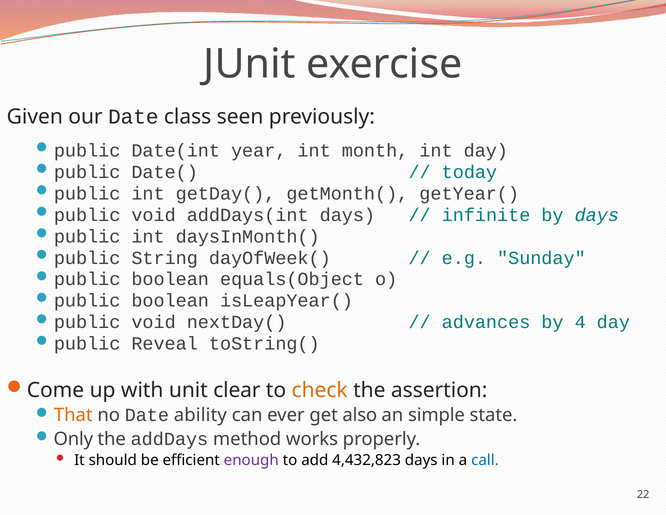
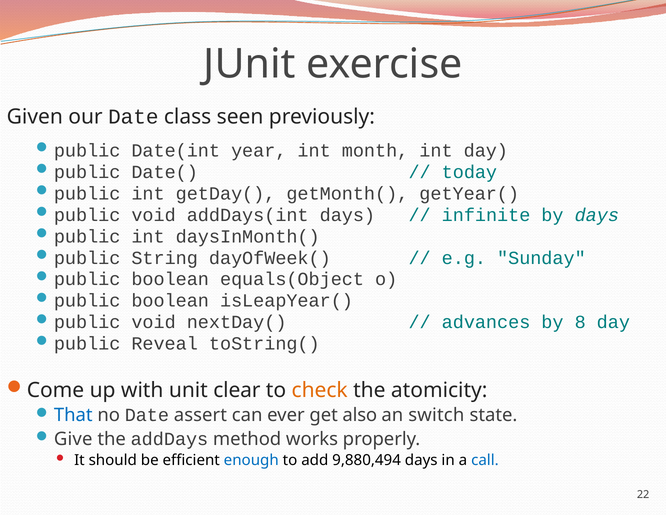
4: 4 -> 8
assertion: assertion -> atomicity
That colour: orange -> blue
ability: ability -> assert
simple: simple -> switch
Only: Only -> Give
enough colour: purple -> blue
4,432,823: 4,432,823 -> 9,880,494
